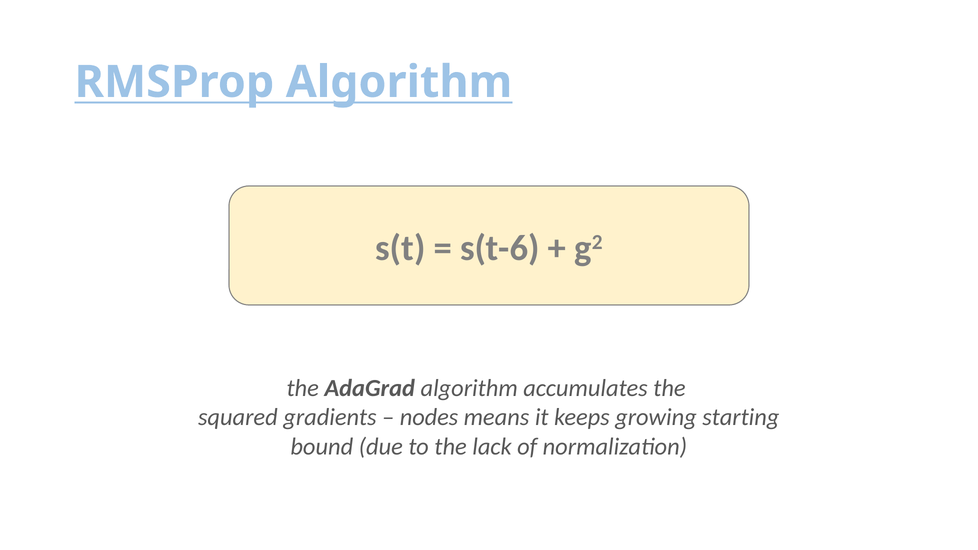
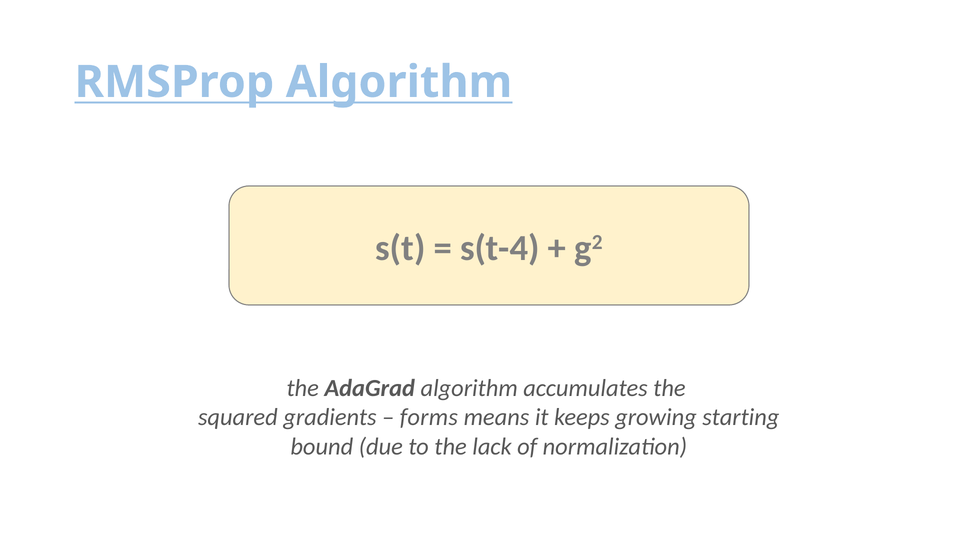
s(t-6: s(t-6 -> s(t-4
nodes: nodes -> forms
